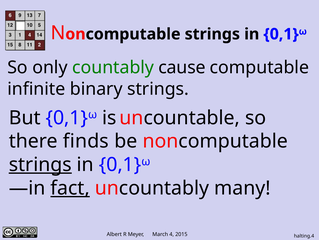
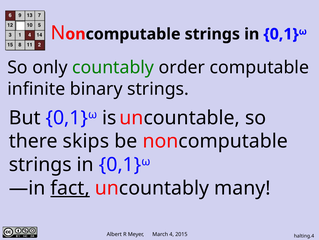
cause: cause -> order
finds: finds -> skips
strings at (40, 164) underline: present -> none
